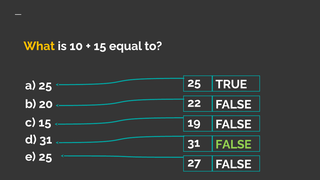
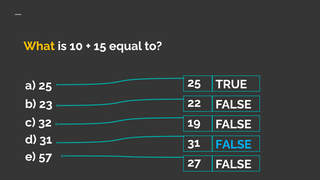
20: 20 -> 23
c 15: 15 -> 32
FALSE at (233, 144) colour: light green -> light blue
e 25: 25 -> 57
